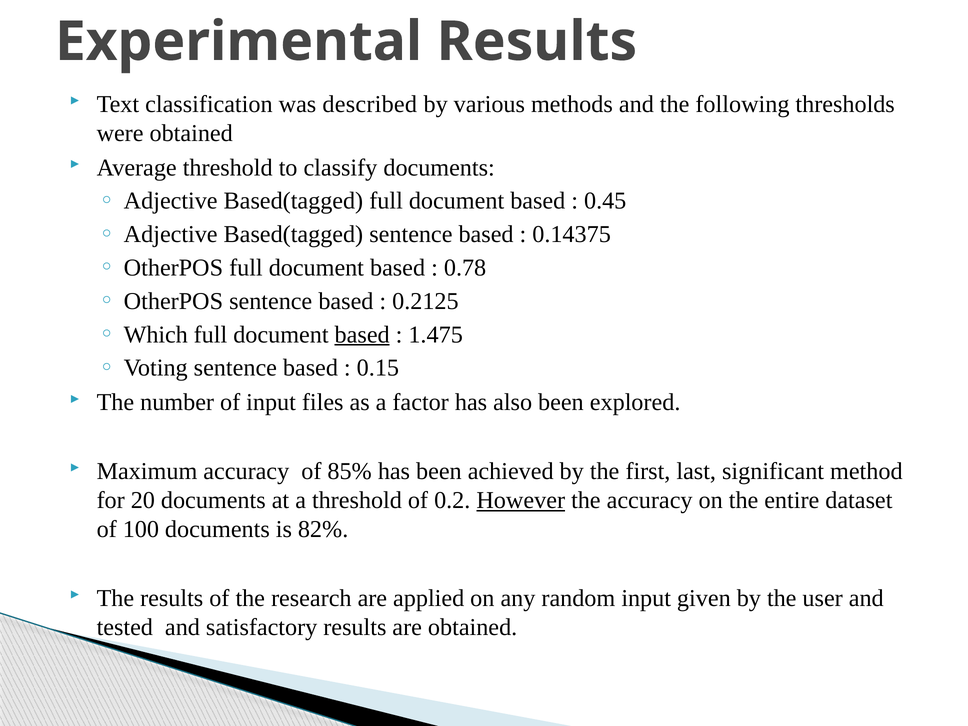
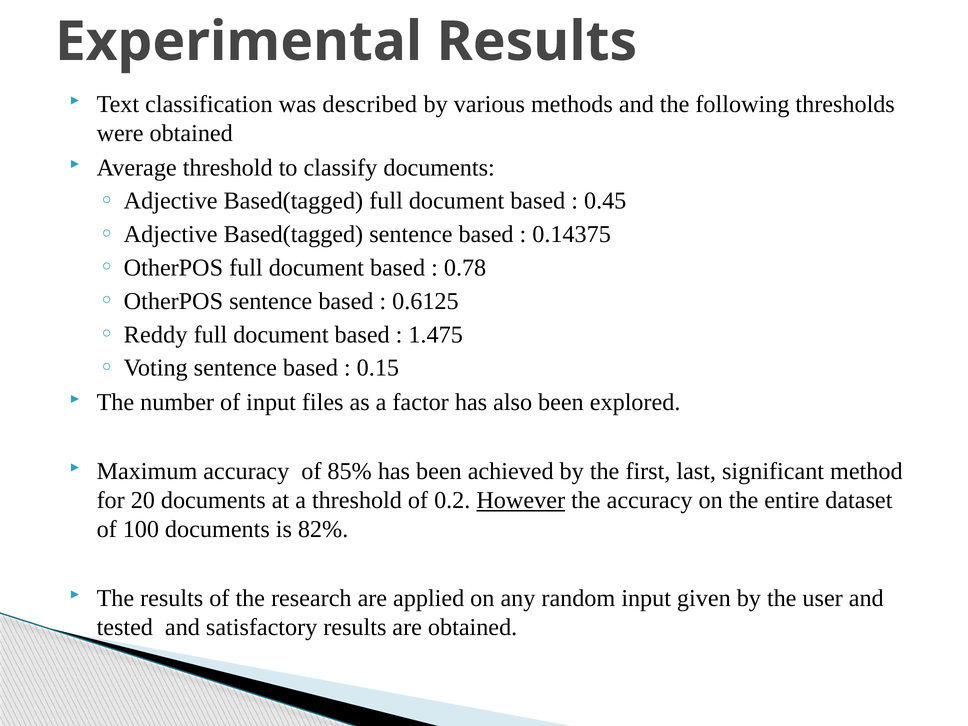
0.2125: 0.2125 -> 0.6125
Which: Which -> Reddy
based at (362, 335) underline: present -> none
